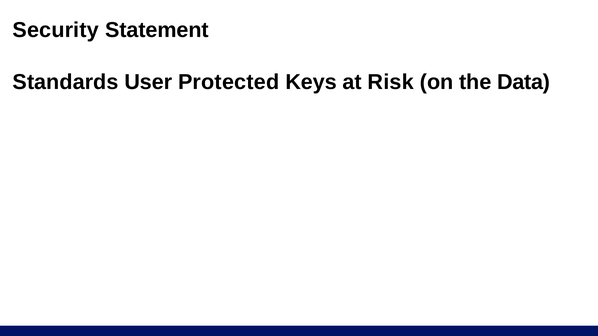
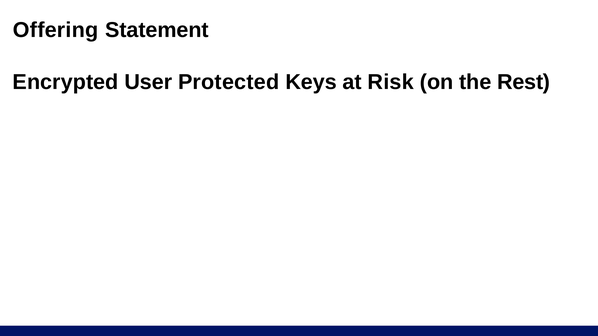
Security: Security -> Offering
Standards: Standards -> Encrypted
Data: Data -> Rest
